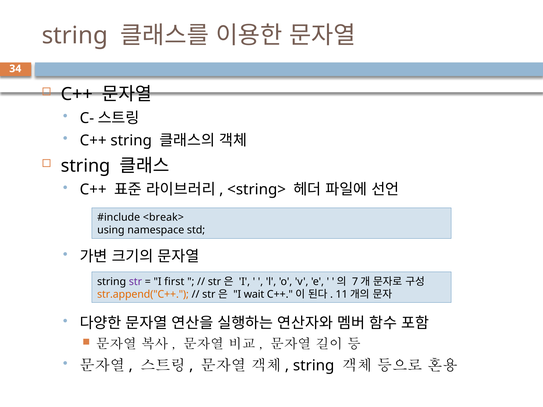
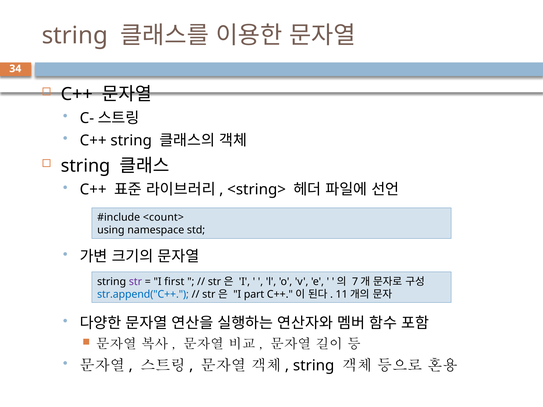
<break>: <break> -> <count>
str.append("C++ colour: orange -> blue
wait: wait -> part
